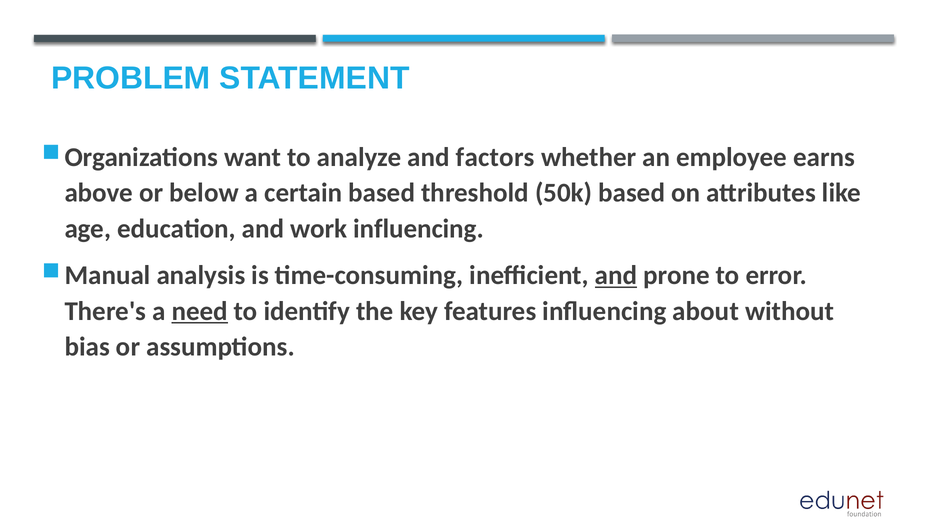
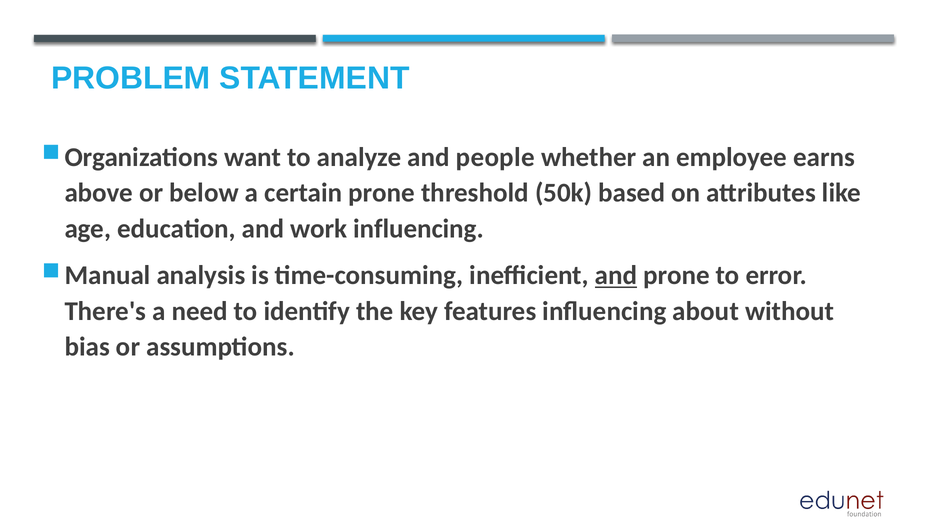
factors: factors -> people
certain based: based -> prone
need underline: present -> none
